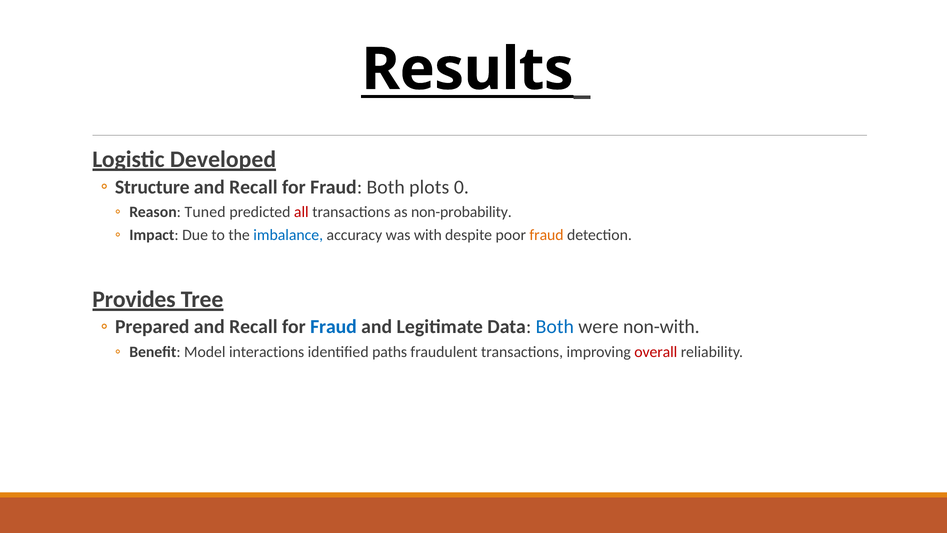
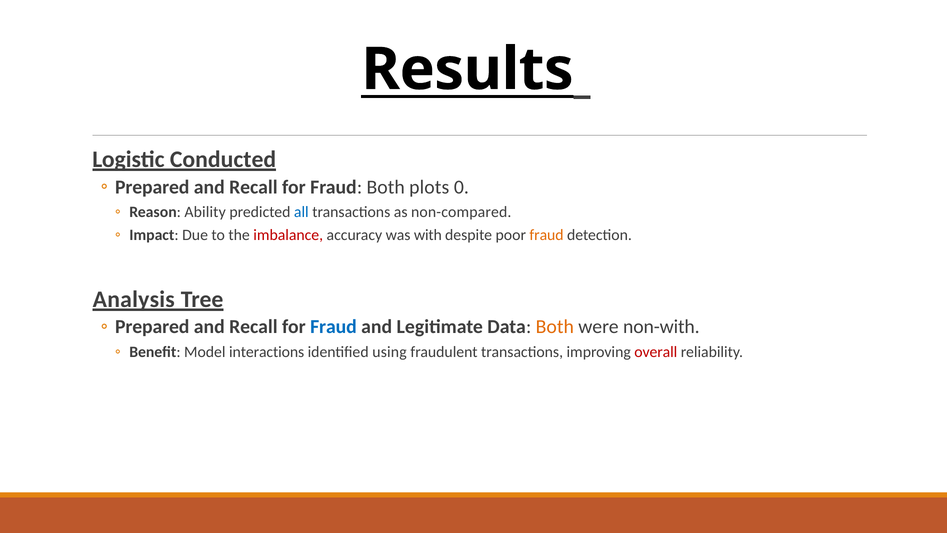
Developed: Developed -> Conducted
Structure at (152, 187): Structure -> Prepared
Tuned: Tuned -> Ability
all colour: red -> blue
non-probability: non-probability -> non-compared
imbalance colour: blue -> red
Provides: Provides -> Analysis
Both at (555, 327) colour: blue -> orange
paths: paths -> using
